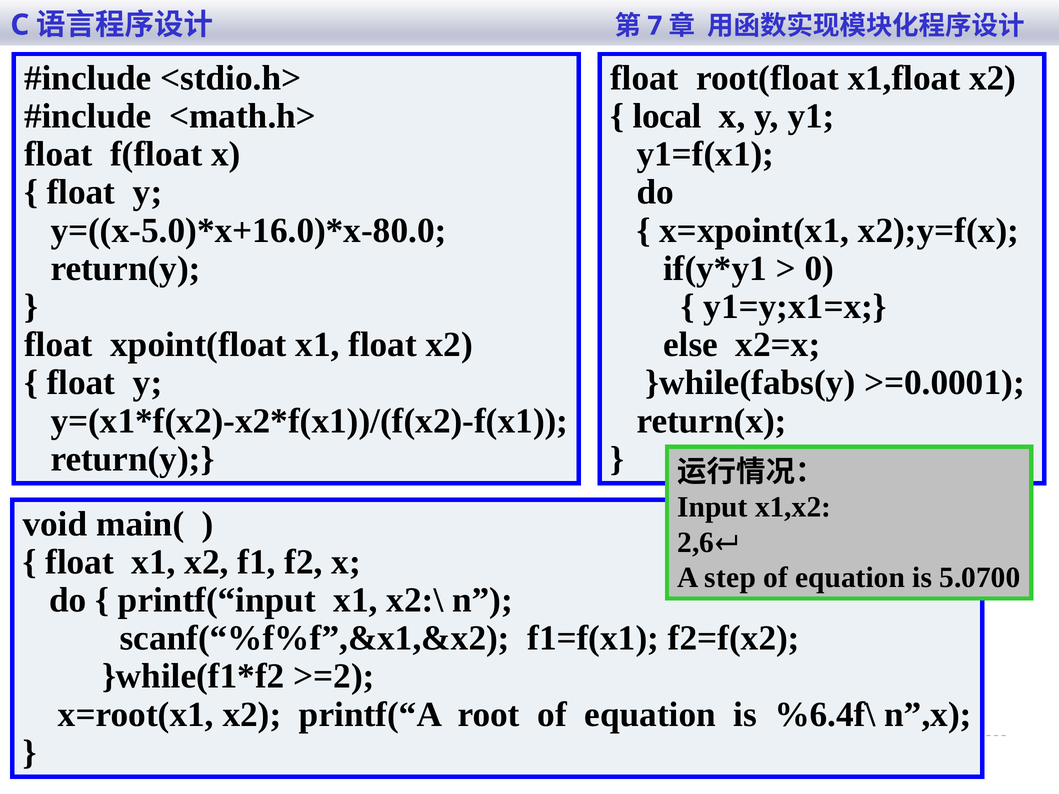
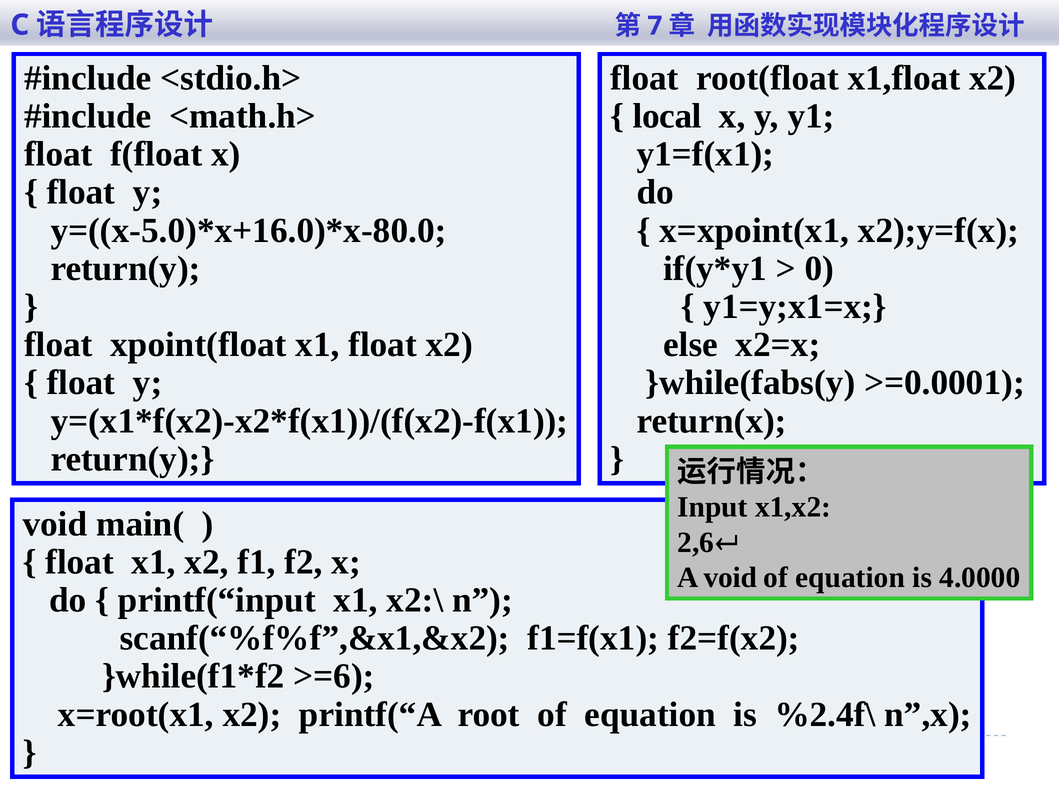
A step: step -> void
5.0700: 5.0700 -> 4.0000
>=2: >=2 -> >=6
%6.4f\: %6.4f\ -> %2.4f\
